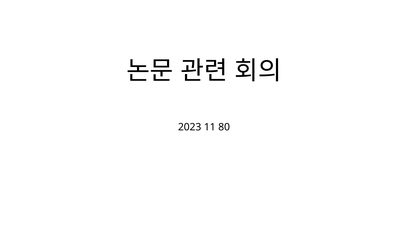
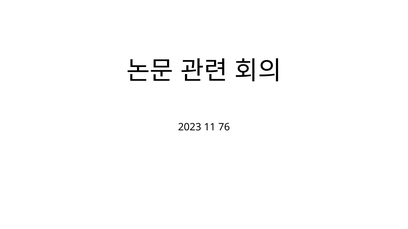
80: 80 -> 76
